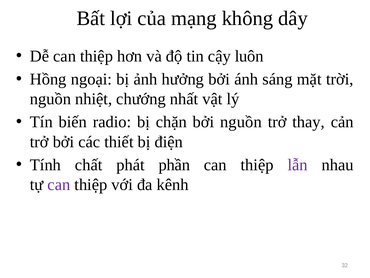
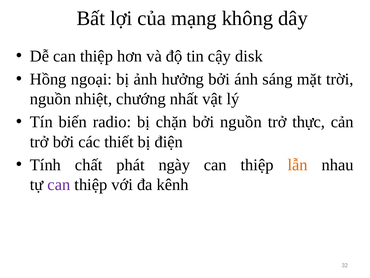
luôn: luôn -> disk
thay: thay -> thực
phần: phần -> ngày
lẫn colour: purple -> orange
